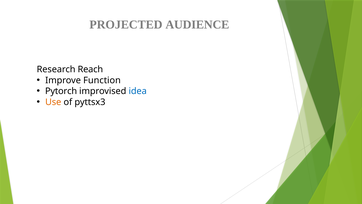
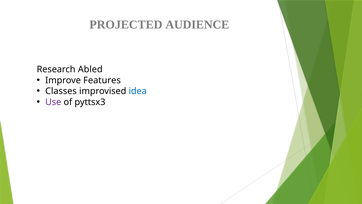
Reach: Reach -> Abled
Function: Function -> Features
Pytorch: Pytorch -> Classes
Use colour: orange -> purple
